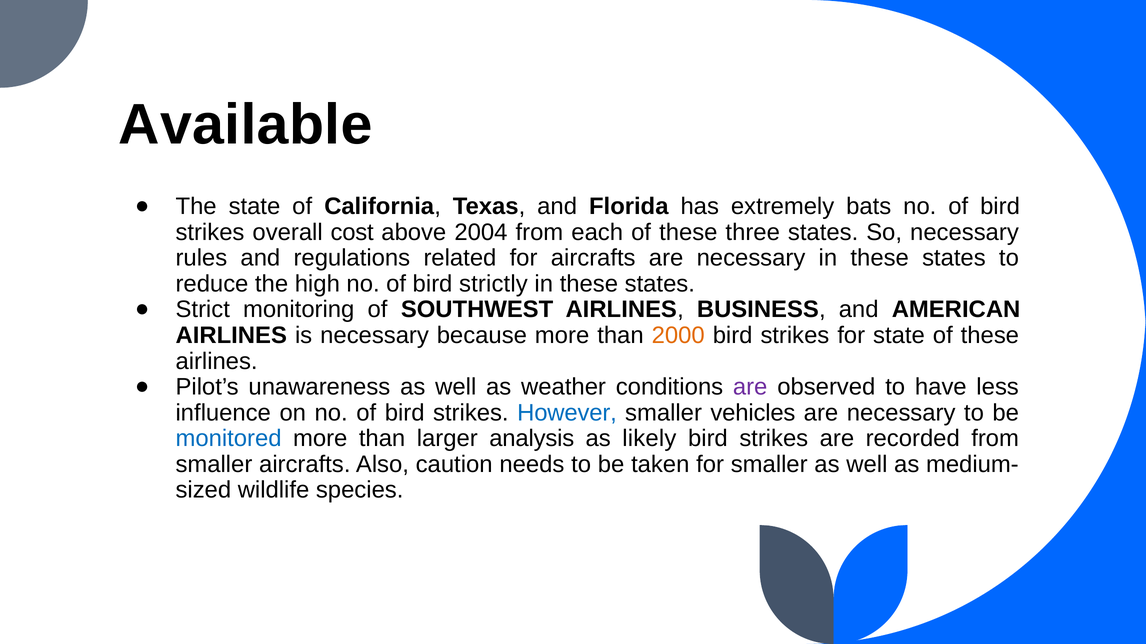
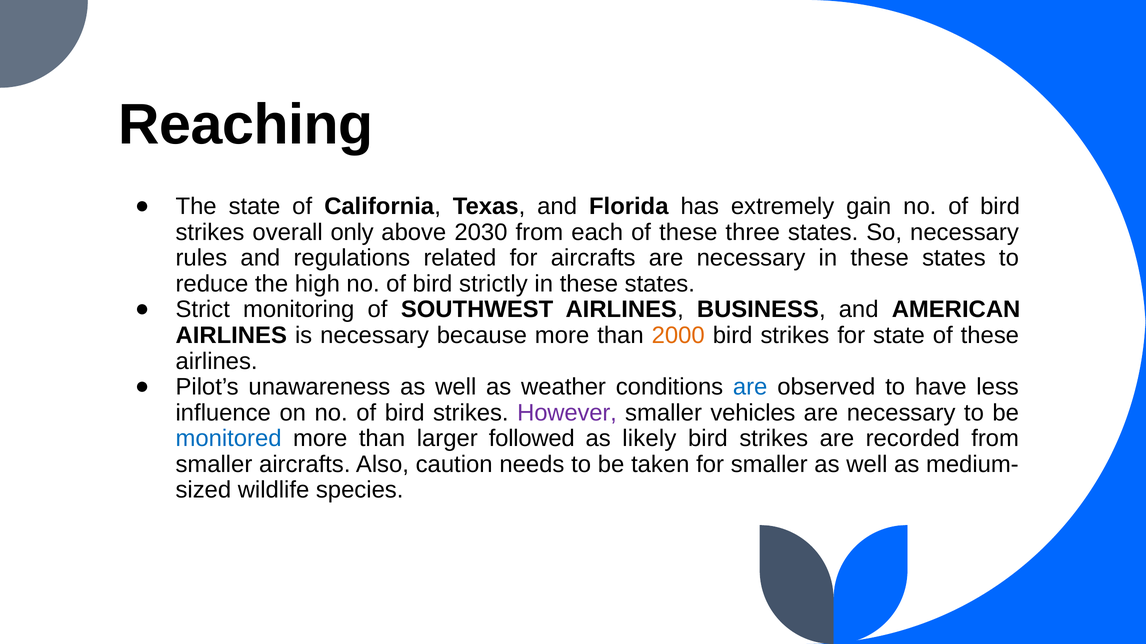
Available: Available -> Reaching
bats: bats -> gain
cost: cost -> only
2004: 2004 -> 2030
are at (750, 387) colour: purple -> blue
However colour: blue -> purple
analysis: analysis -> followed
